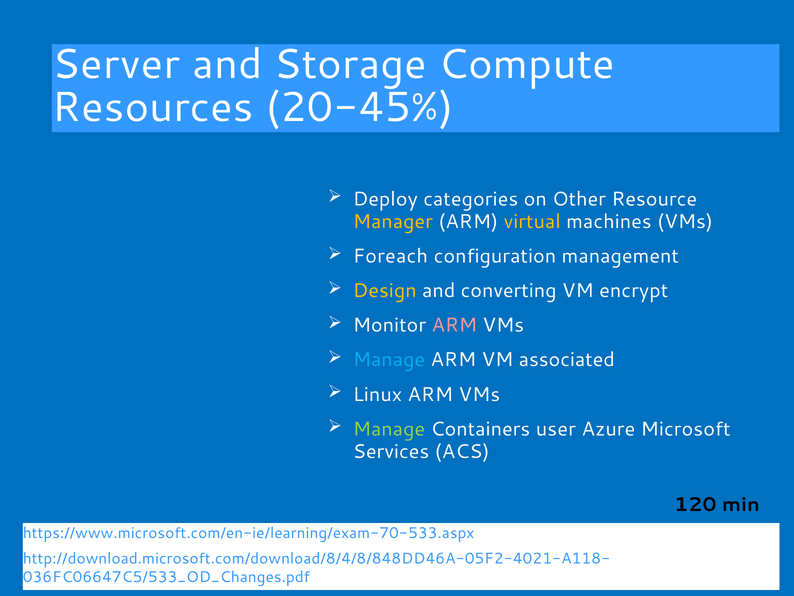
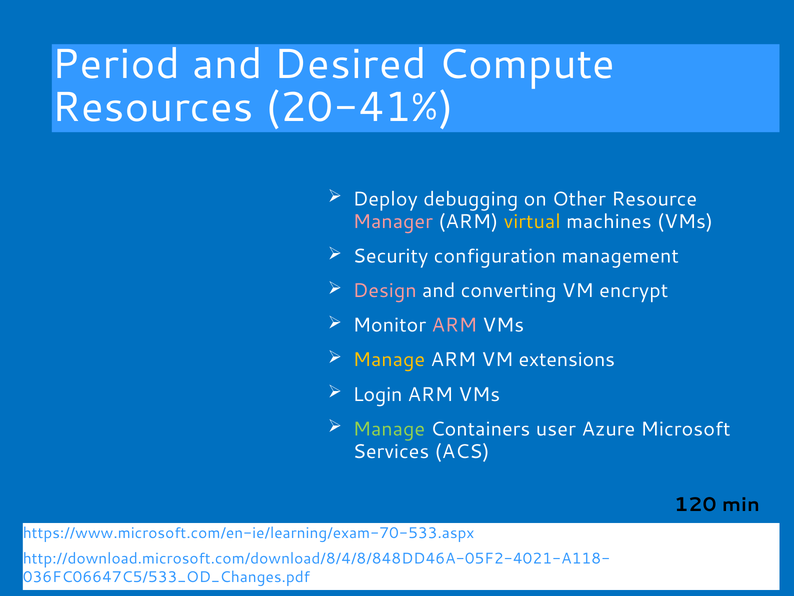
Server: Server -> Period
Storage: Storage -> Desired
20-45%: 20-45% -> 20-41%
categories: categories -> debugging
Manager colour: yellow -> pink
Foreach: Foreach -> Security
Design colour: yellow -> pink
Manage at (389, 360) colour: light blue -> yellow
associated: associated -> extensions
Linux: Linux -> Login
